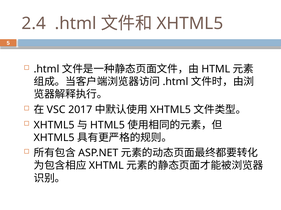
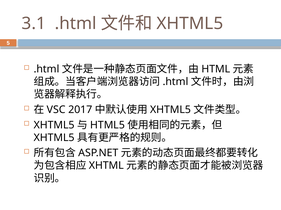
2.4: 2.4 -> 3.1
